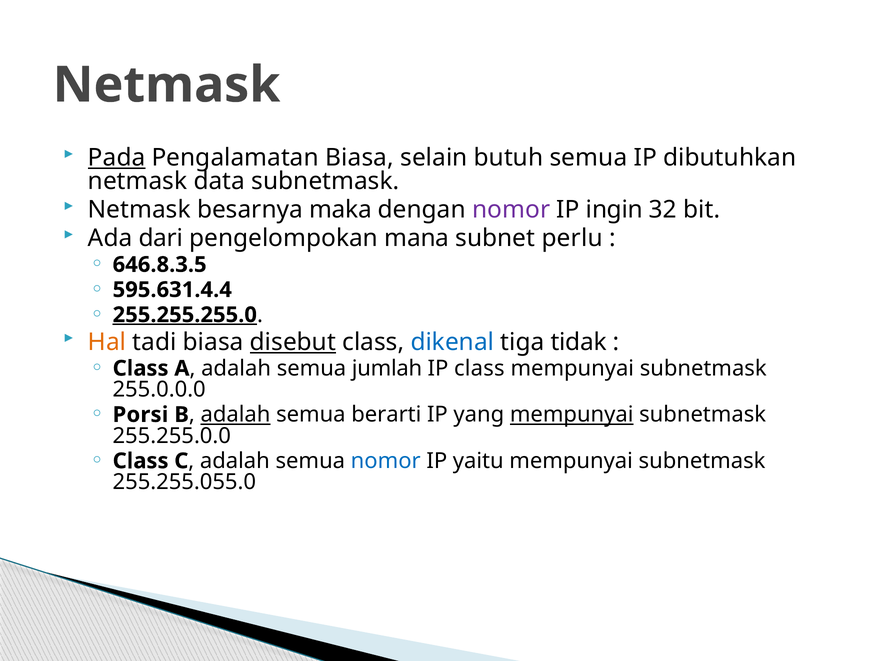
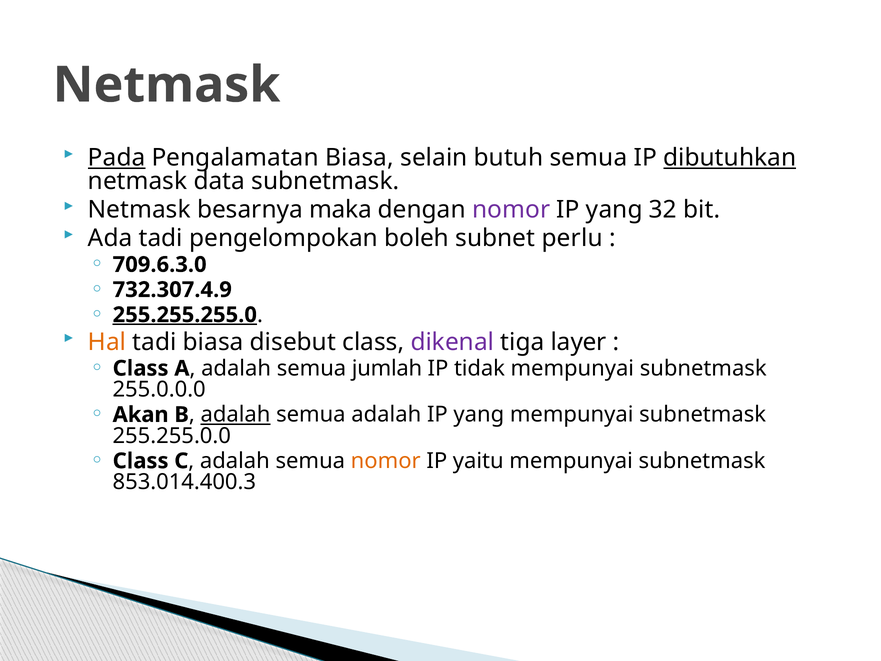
dibutuhkan underline: none -> present
ingin at (614, 210): ingin -> yang
Ada dari: dari -> tadi
mana: mana -> boleh
646.8.3.5: 646.8.3.5 -> 709.6.3.0
595.631.4.4: 595.631.4.4 -> 732.307.4.9
disebut underline: present -> none
dikenal colour: blue -> purple
tidak: tidak -> layer
IP class: class -> tidak
Porsi: Porsi -> Akan
semua berarti: berarti -> adalah
mempunyai at (572, 415) underline: present -> none
nomor at (386, 461) colour: blue -> orange
255.255.055.0: 255.255.055.0 -> 853.014.400.3
